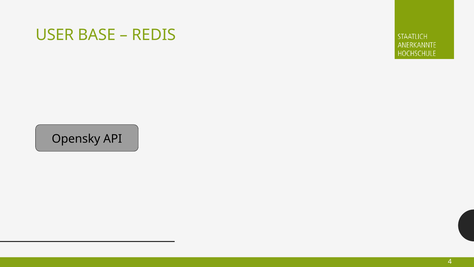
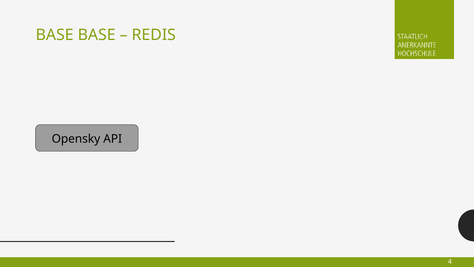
USER at (55, 35): USER -> BASE
